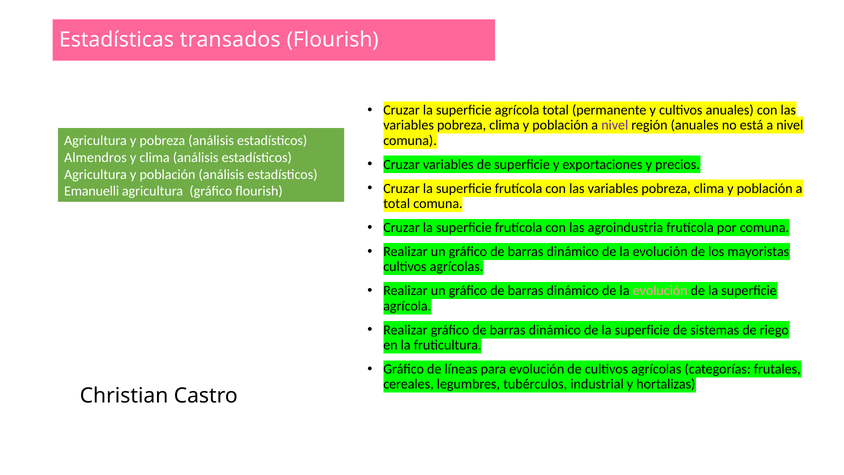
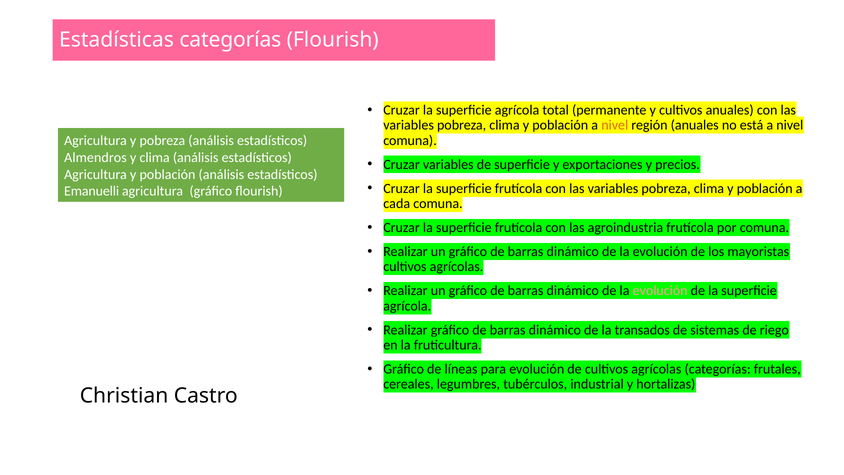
Estadísticas transados: transados -> categorías
nivel at (615, 125) colour: purple -> orange
total at (397, 203): total -> cada
dinámico de la superficie: superficie -> transados
